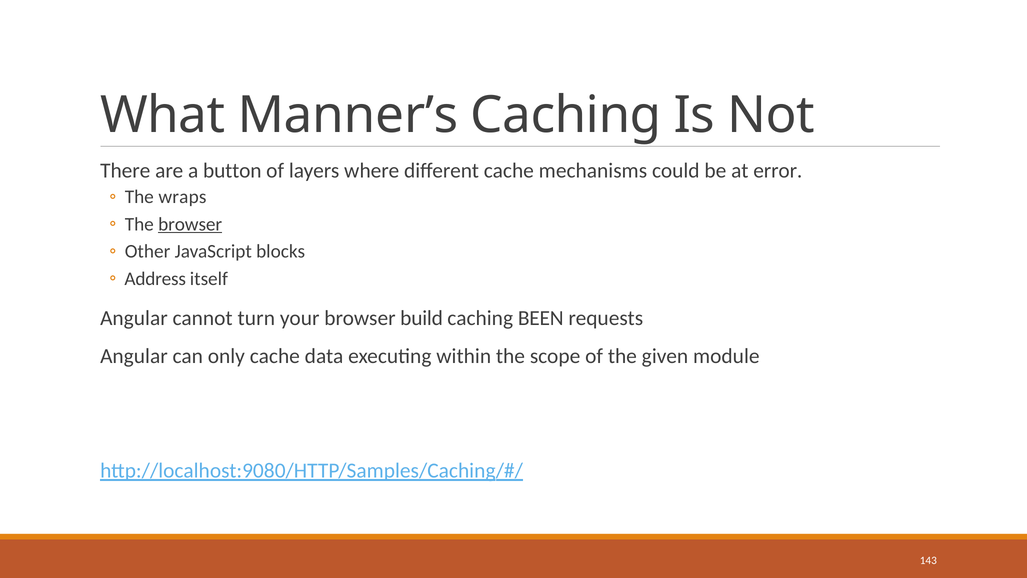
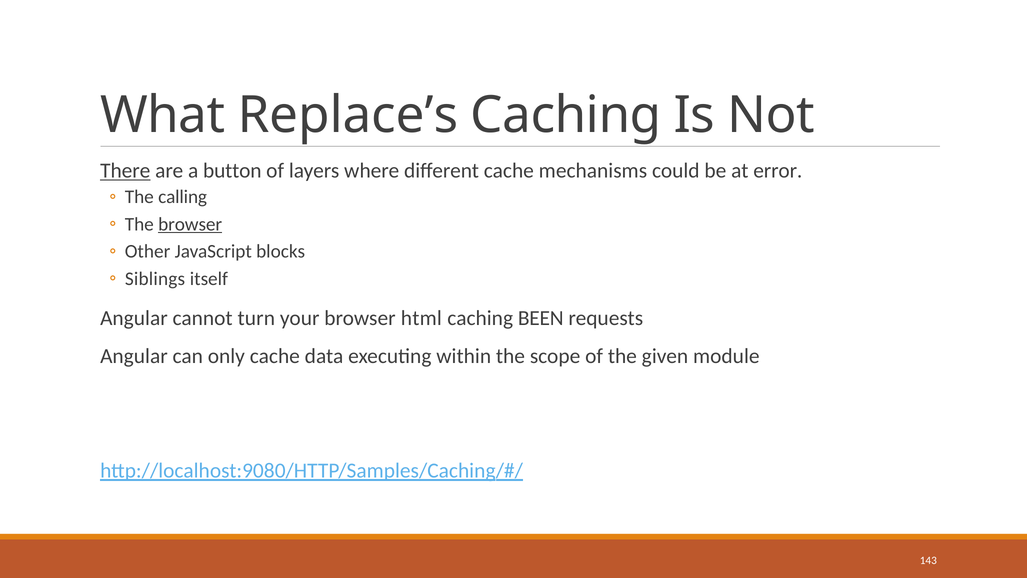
Manner’s: Manner’s -> Replace’s
There underline: none -> present
wraps: wraps -> calling
Address: Address -> Siblings
build: build -> html
